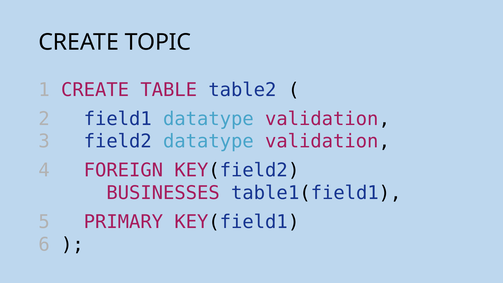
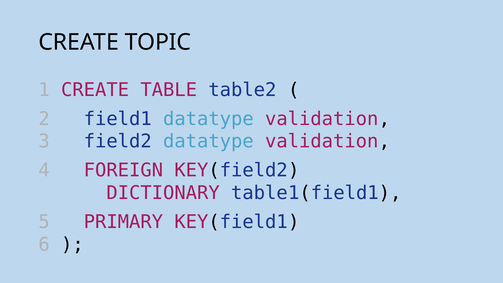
BUSINESSES: BUSINESSES -> DICTIONARY
